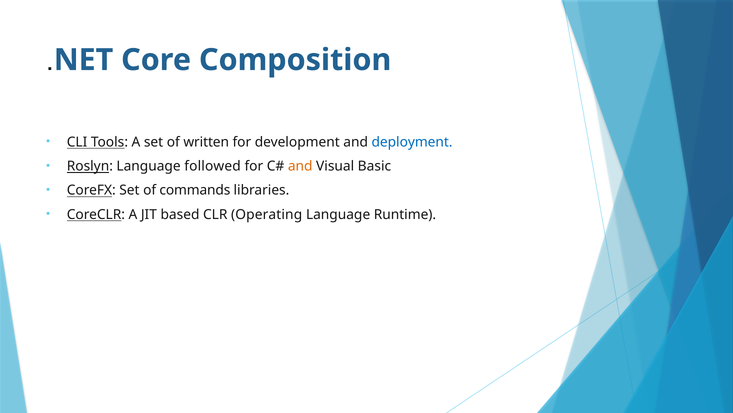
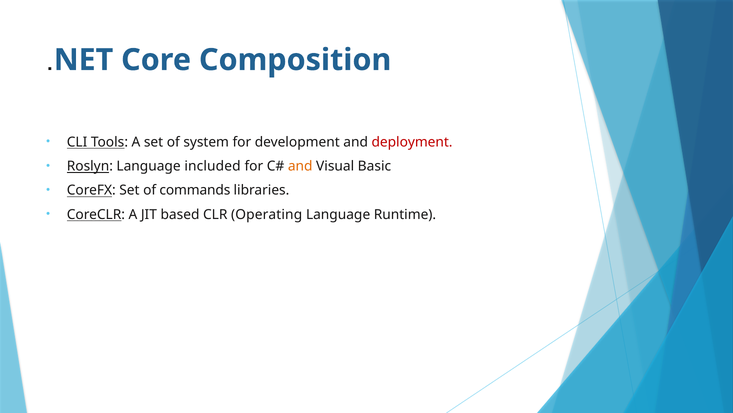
written: written -> system
deployment colour: blue -> red
followed: followed -> included
